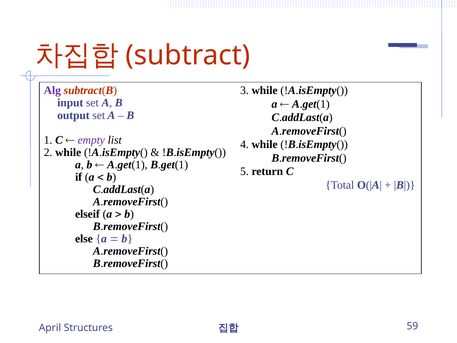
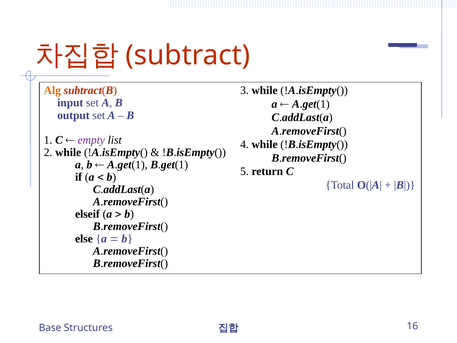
Alg colour: purple -> orange
59: 59 -> 16
April: April -> Base
